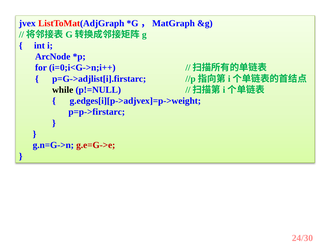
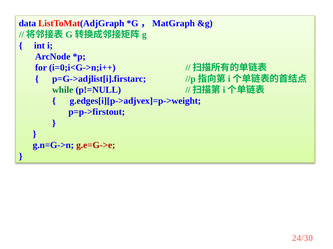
jvex: jvex -> data
while colour: black -> green
p=p->firstarc: p=p->firstarc -> p=p->firstout
